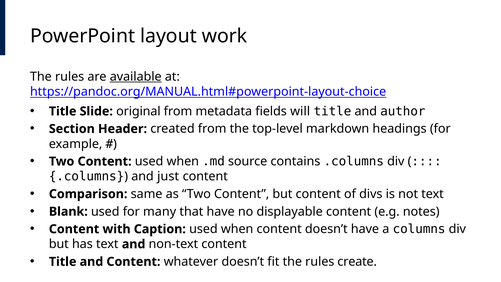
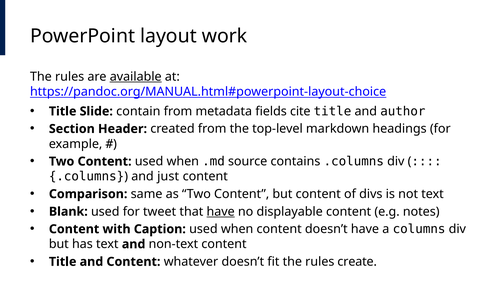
original: original -> contain
will: will -> cite
many: many -> tweet
have at (221, 211) underline: none -> present
